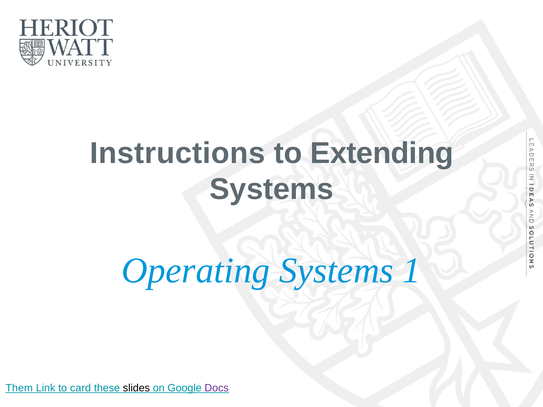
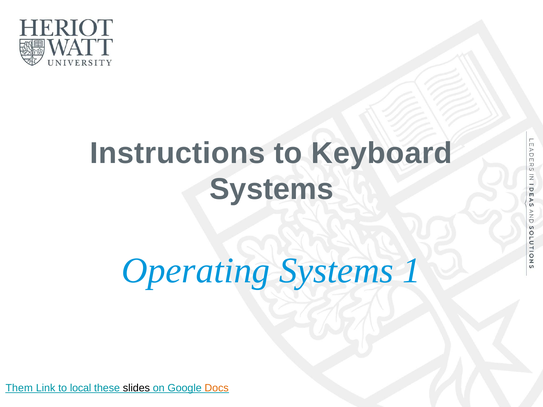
Extending: Extending -> Keyboard
card: card -> local
Docs colour: purple -> orange
